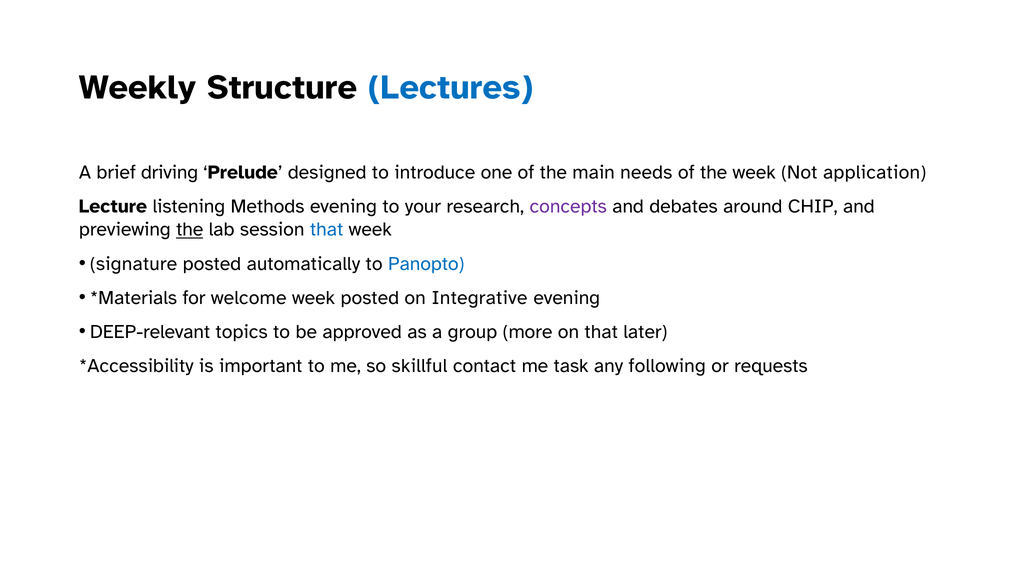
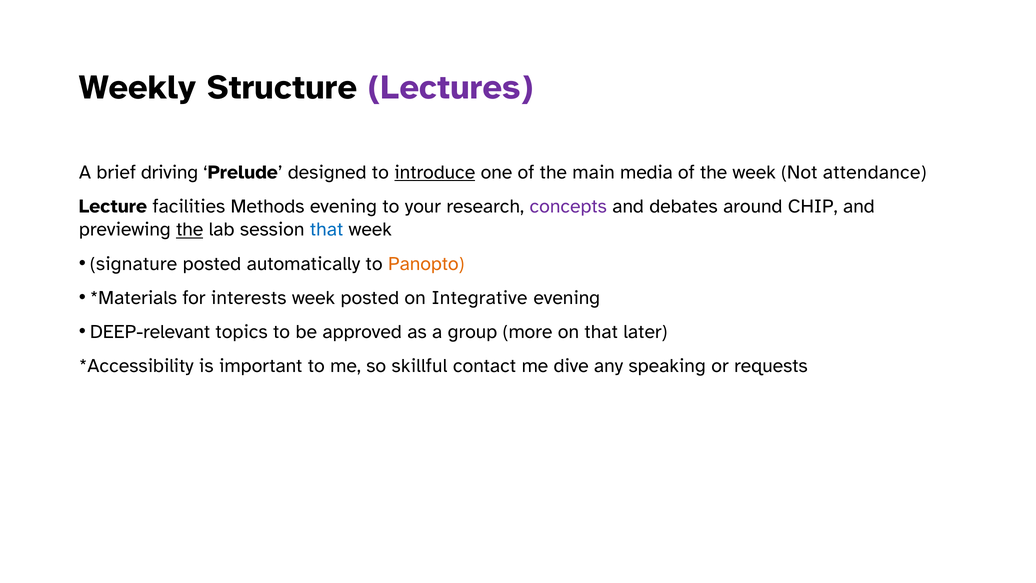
Lectures colour: blue -> purple
introduce underline: none -> present
needs: needs -> media
application: application -> attendance
listening: listening -> facilities
Panopto colour: blue -> orange
welcome: welcome -> interests
task: task -> dive
following: following -> speaking
